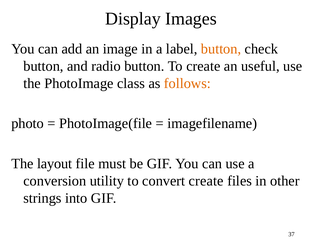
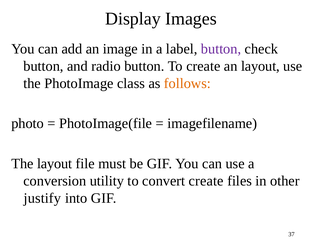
button at (221, 49) colour: orange -> purple
an useful: useful -> layout
strings: strings -> justify
